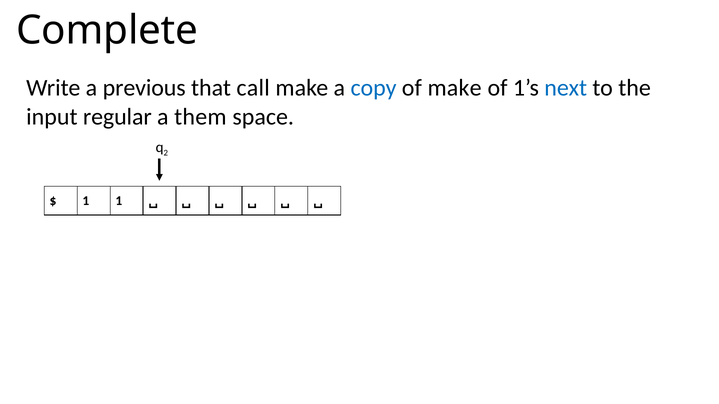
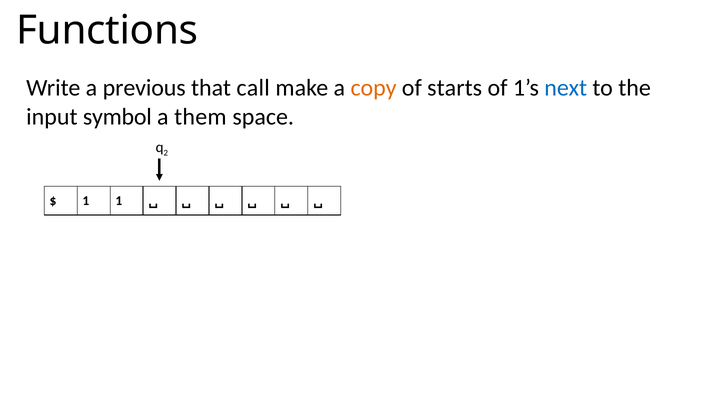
Complete: Complete -> Functions
copy colour: blue -> orange
of make: make -> starts
regular: regular -> symbol
